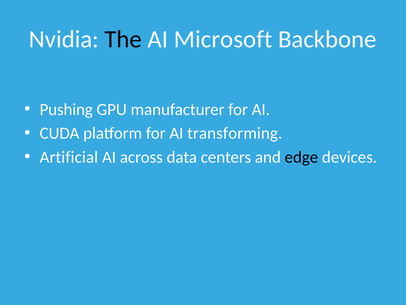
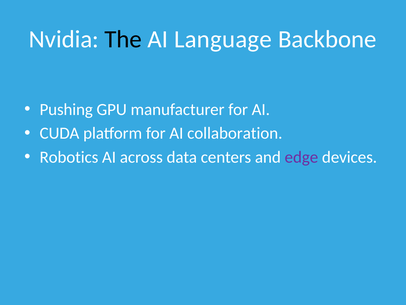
Microsoft: Microsoft -> Language
transforming: transforming -> collaboration
Artificial: Artificial -> Robotics
edge colour: black -> purple
